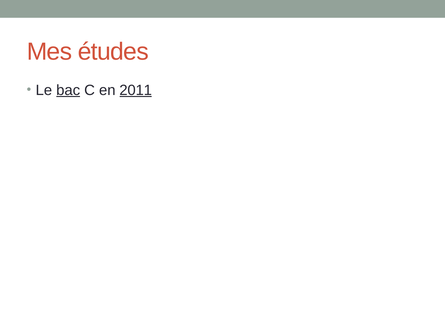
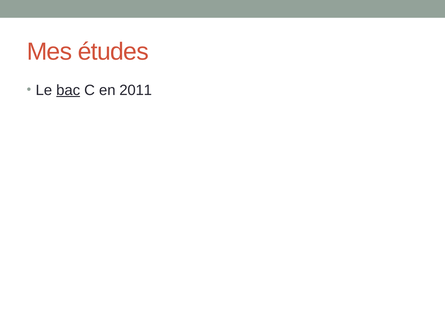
2011 underline: present -> none
